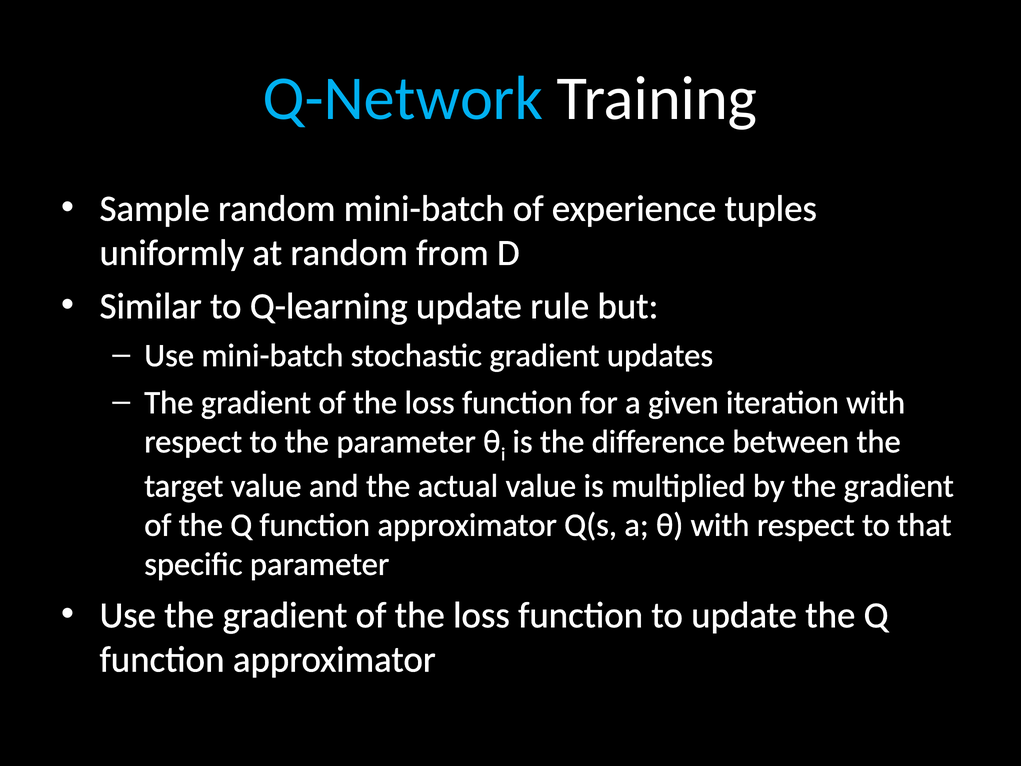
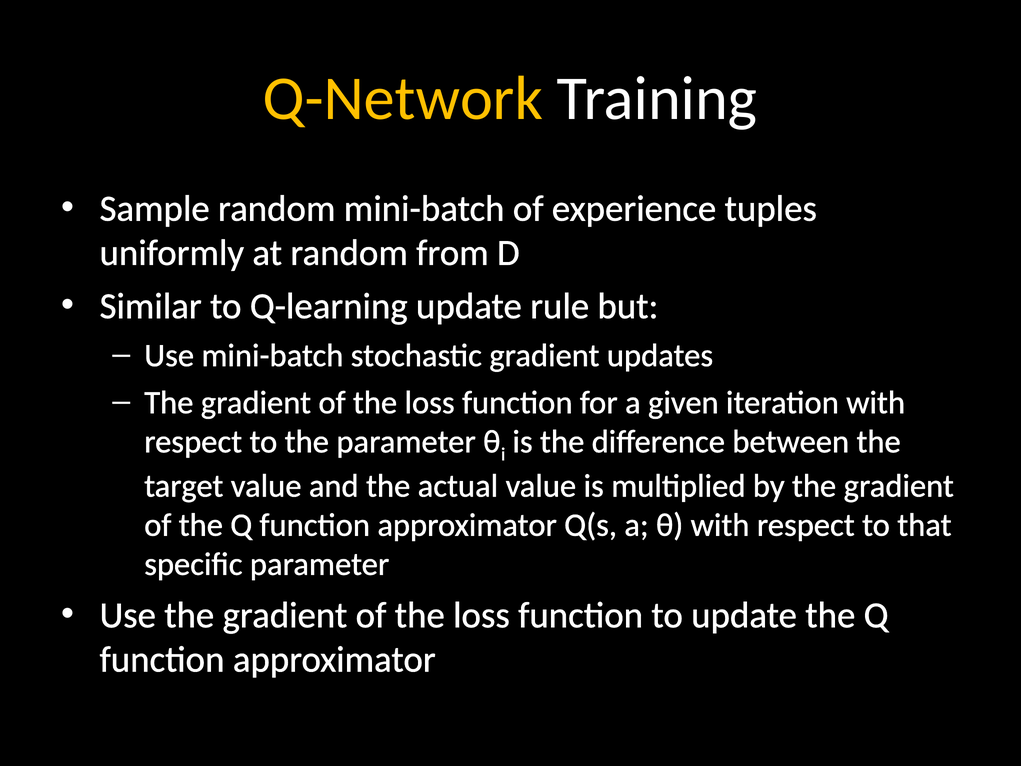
Q-Network colour: light blue -> yellow
